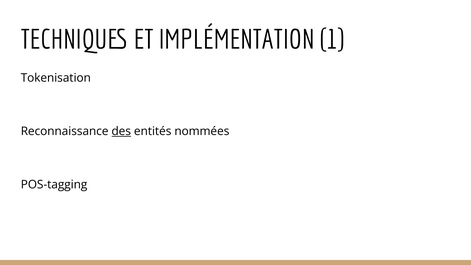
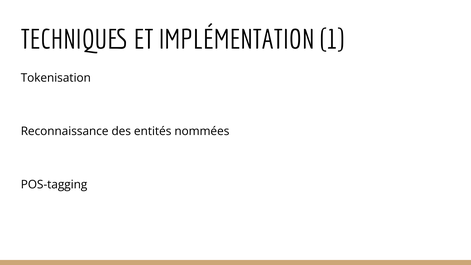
des underline: present -> none
